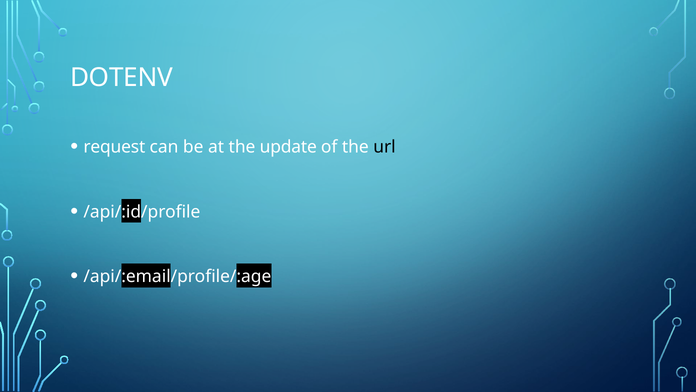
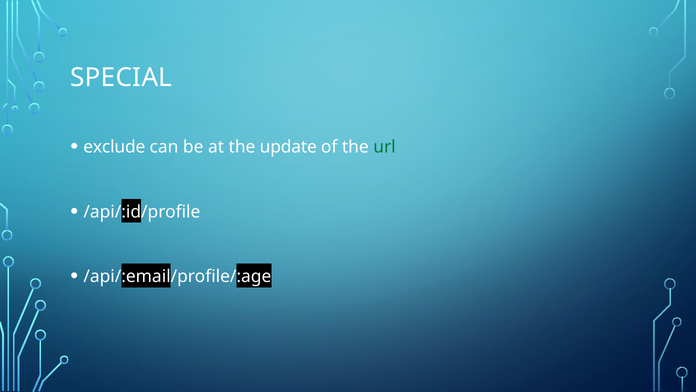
DOTENV: DOTENV -> SPECIAL
request: request -> exclude
url colour: black -> green
